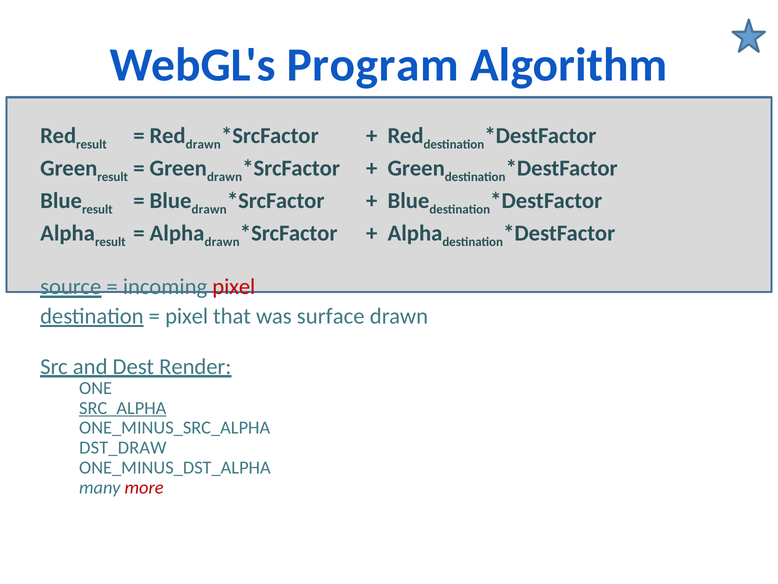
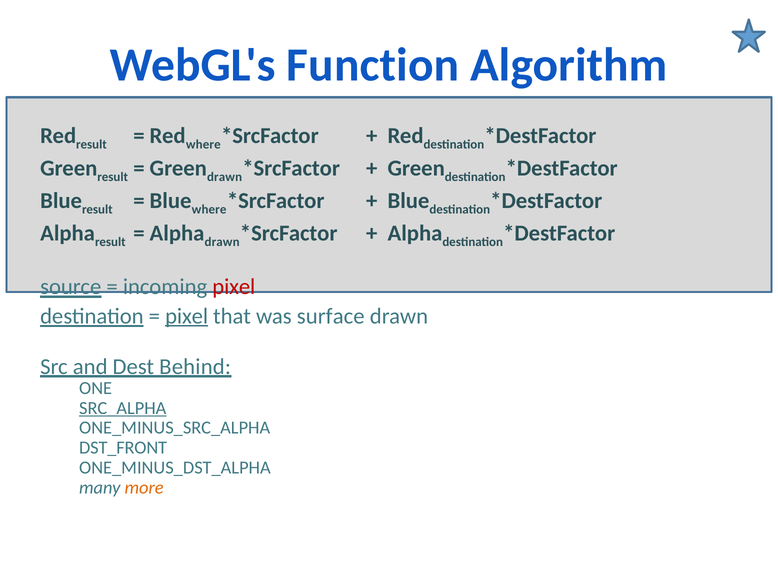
Program: Program -> Function
drawn at (203, 145): drawn -> where
drawn at (209, 209): drawn -> where
pixel at (187, 316) underline: none -> present
Render: Render -> Behind
DST_DRAW: DST_DRAW -> DST_FRONT
more colour: red -> orange
